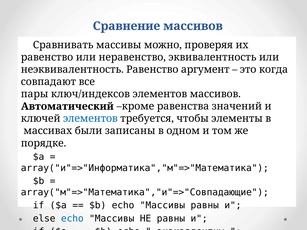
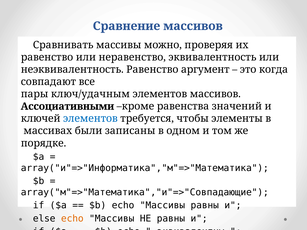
ключ/индексов: ключ/индексов -> ключ/удачным
Автоматический: Автоматический -> Ассоциативными
echo at (72, 219) colour: blue -> orange
